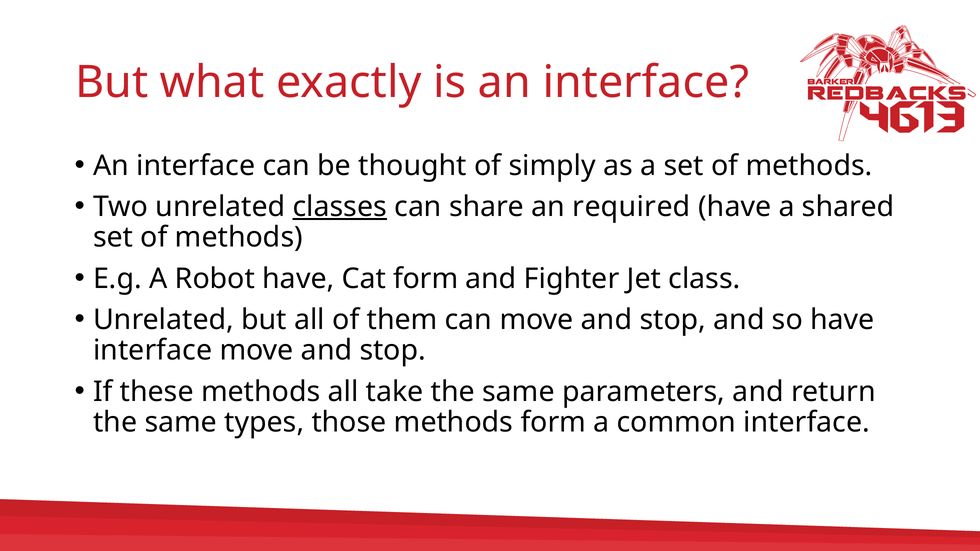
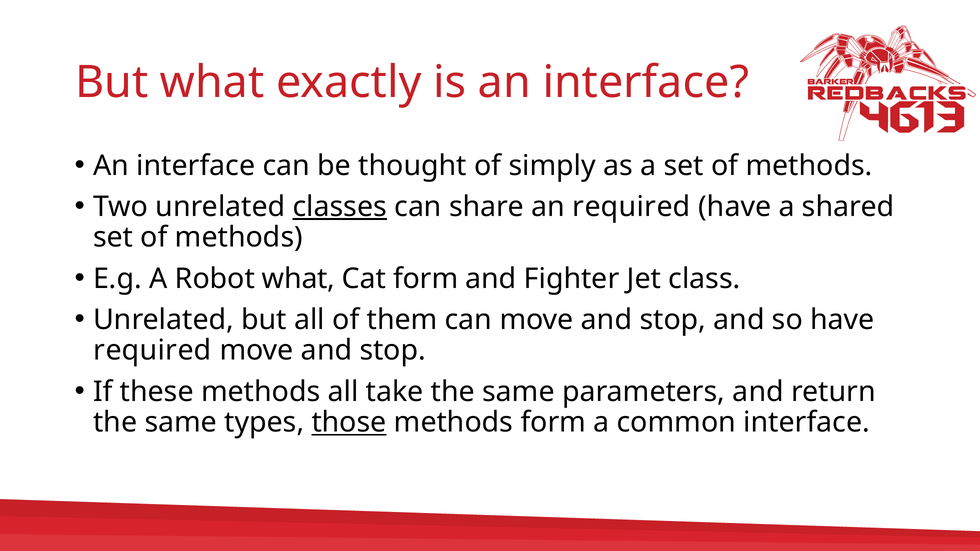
Robot have: have -> what
interface at (153, 351): interface -> required
those underline: none -> present
